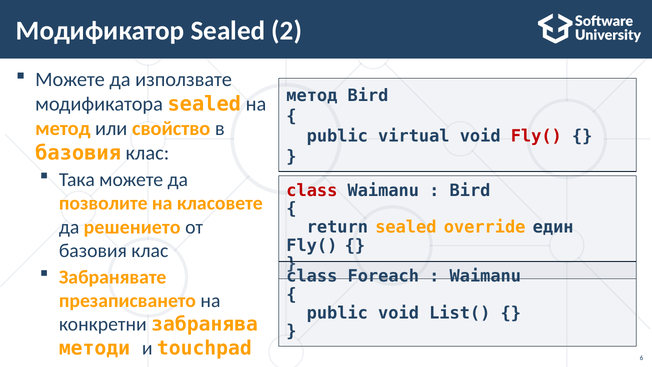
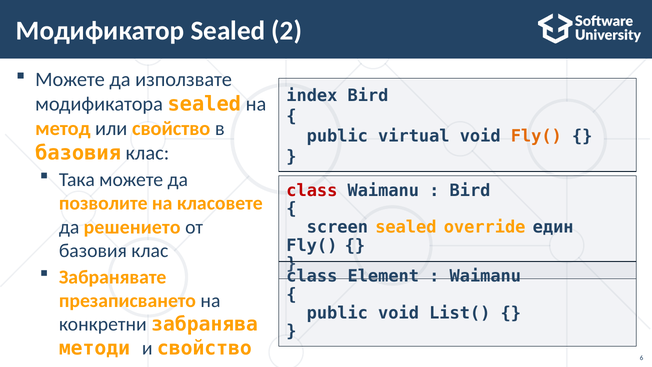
метод at (312, 95): метод -> index
Fly( at (536, 136) colour: red -> orange
return: return -> screen
Foreach: Foreach -> Element
и touchpad: touchpad -> свойство
